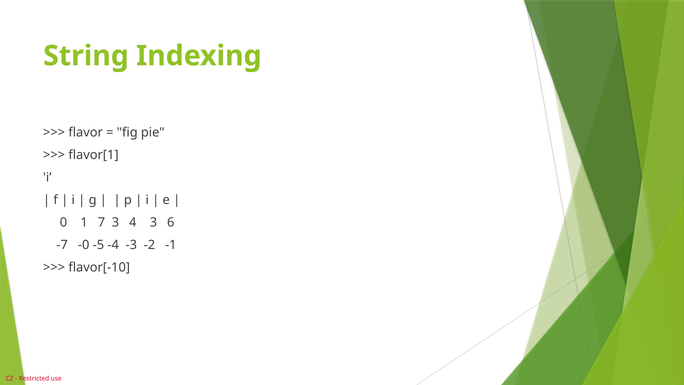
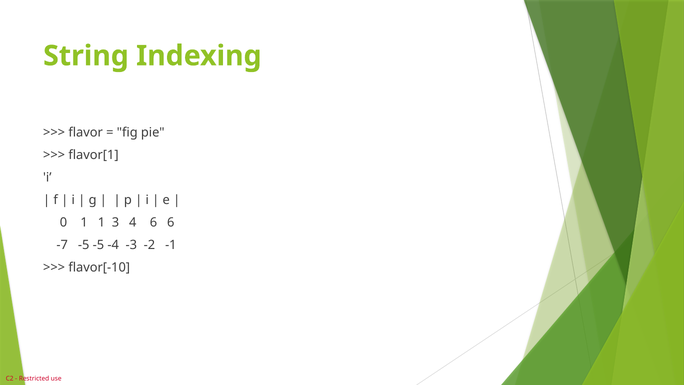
1 7: 7 -> 1
4 3: 3 -> 6
-7 -0: -0 -> -5
